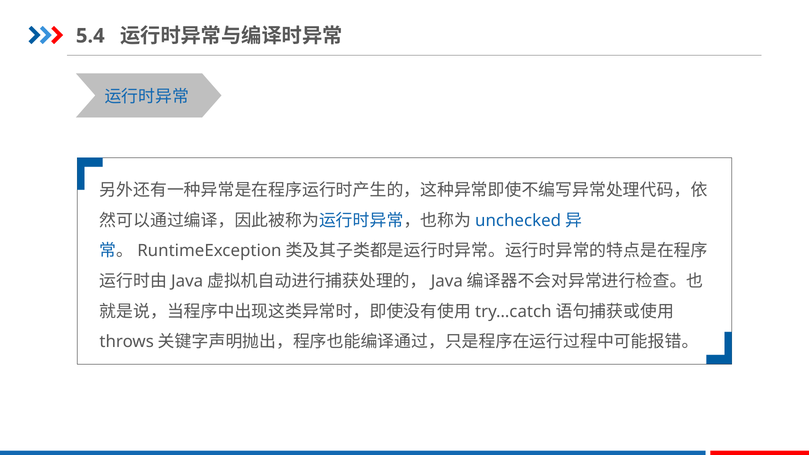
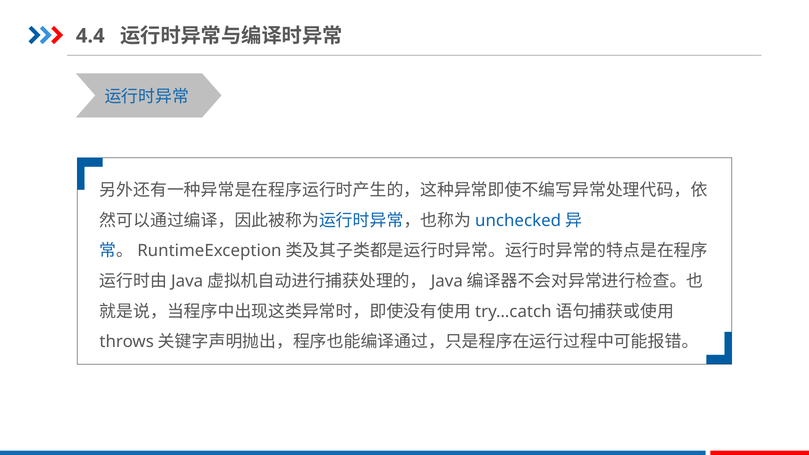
5.4: 5.4 -> 4.4
